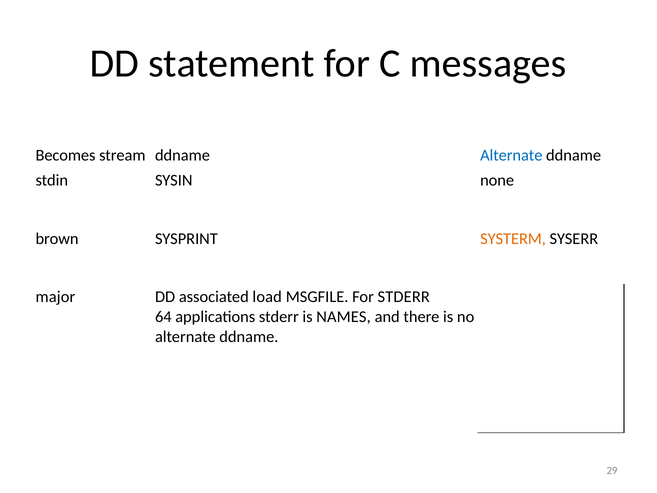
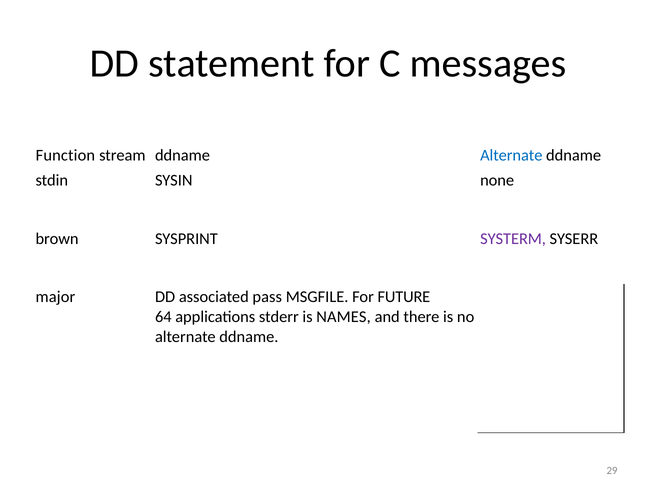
Becomes: Becomes -> Function
SYSTERM colour: orange -> purple
load: load -> pass
For STDERR: STDERR -> FUTURE
